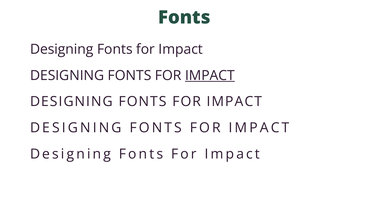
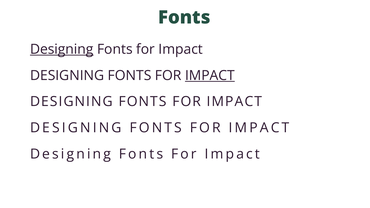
Designing at (62, 49) underline: none -> present
